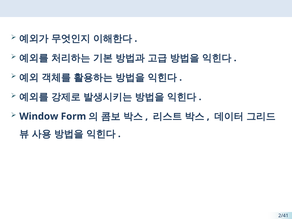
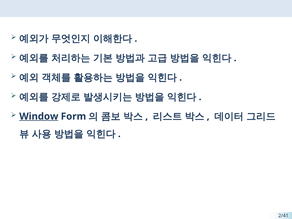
Window underline: none -> present
